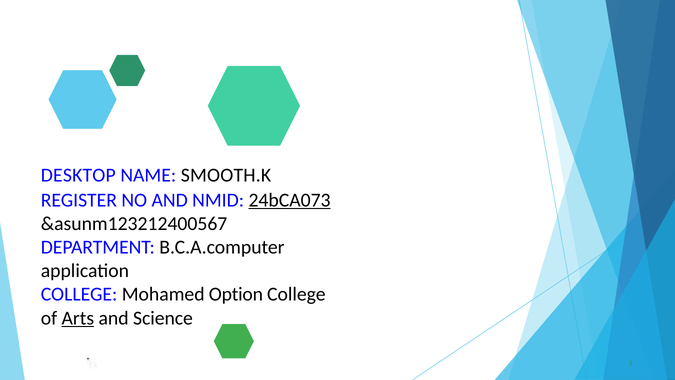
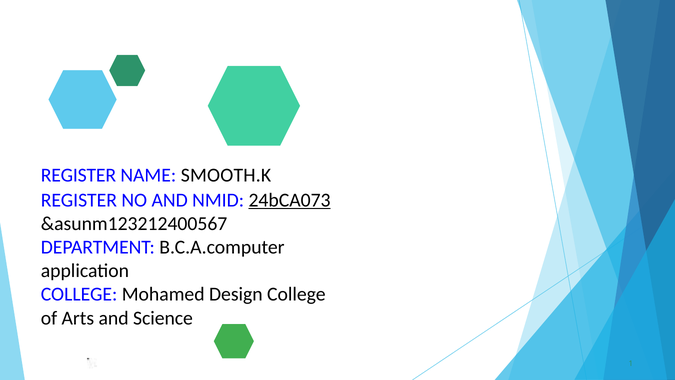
DESKTOP at (78, 175): DESKTOP -> REGISTER
Option: Option -> Design
Arts underline: present -> none
